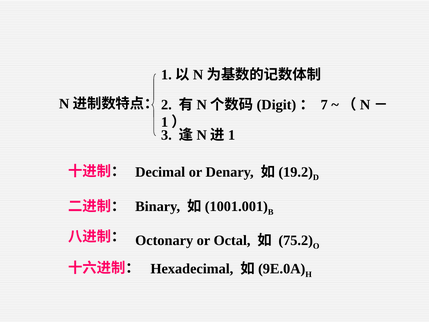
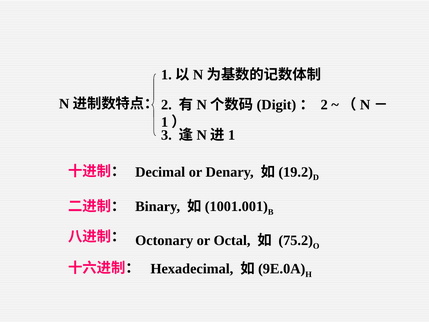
7 at (324, 105): 7 -> 2
